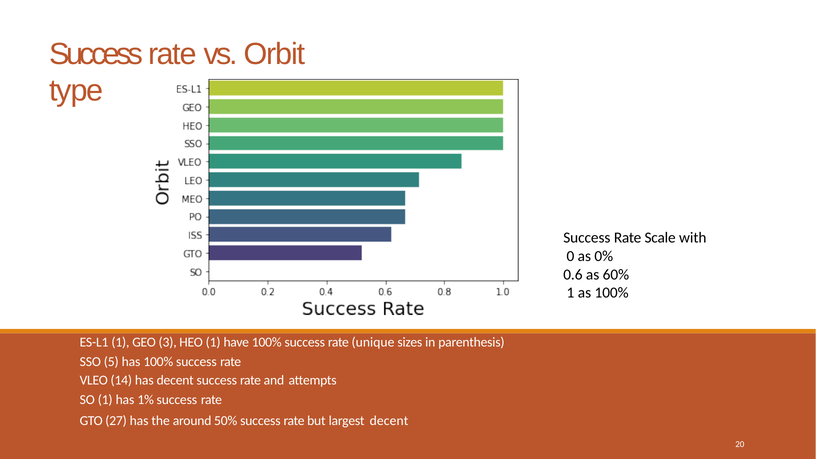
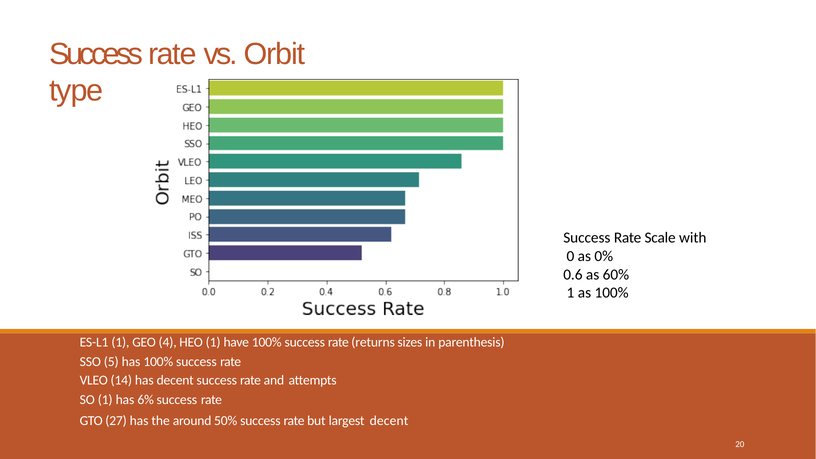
3: 3 -> 4
unique: unique -> returns
1%: 1% -> 6%
